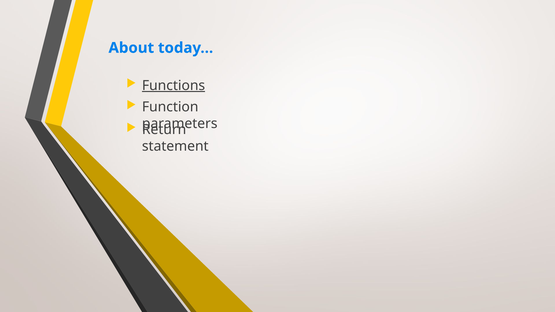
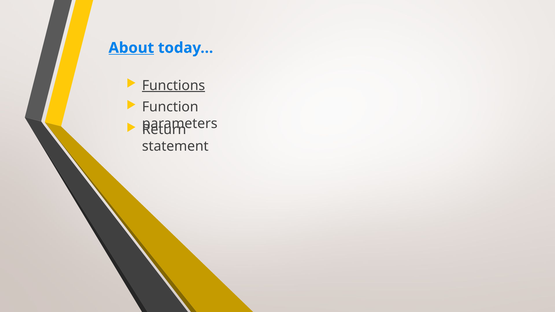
About underline: none -> present
